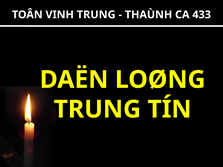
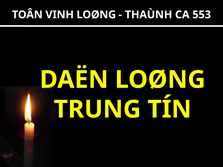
VINH TRUNG: TRUNG -> LOØNG
433: 433 -> 553
